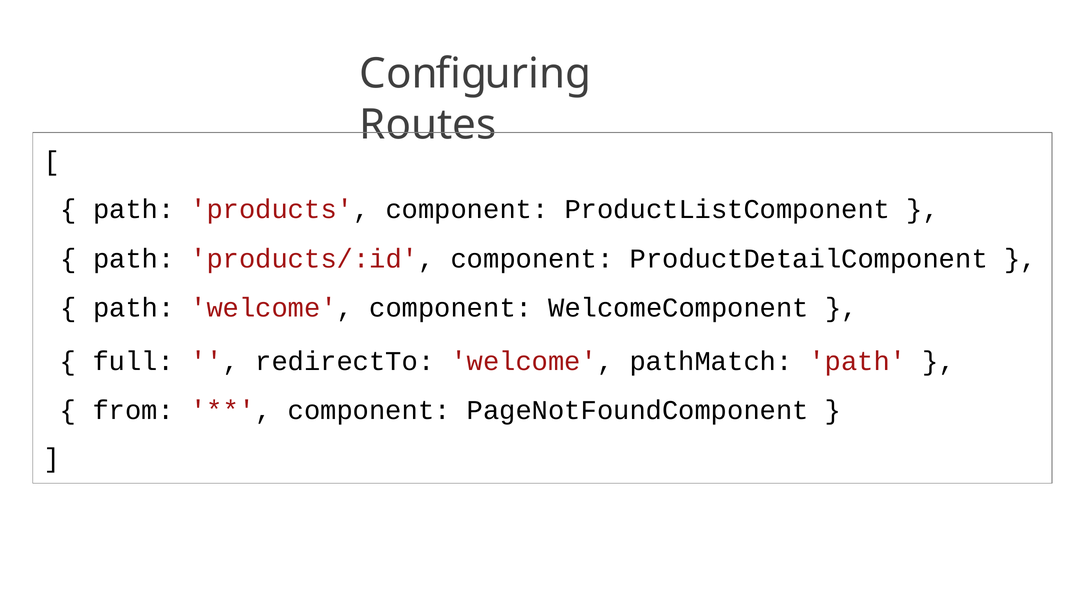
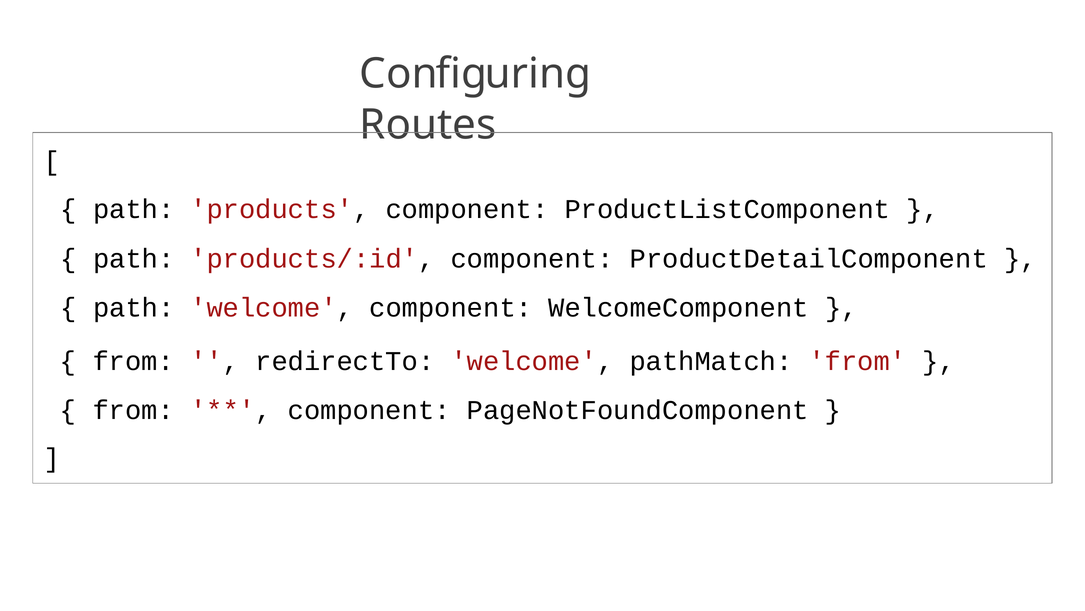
full at (133, 361): full -> from
pathMatch path: path -> from
